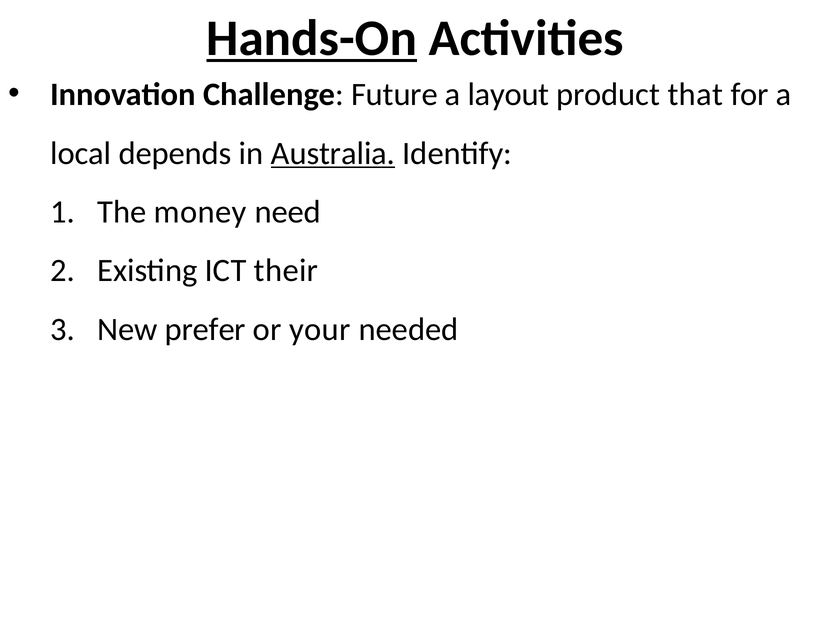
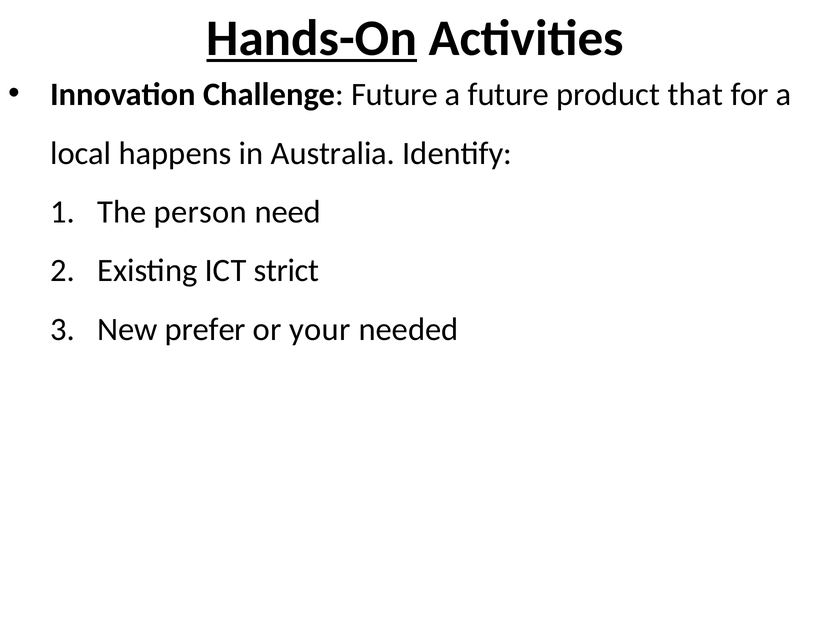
a layout: layout -> future
depends: depends -> happens
Australia underline: present -> none
money: money -> person
their: their -> strict
